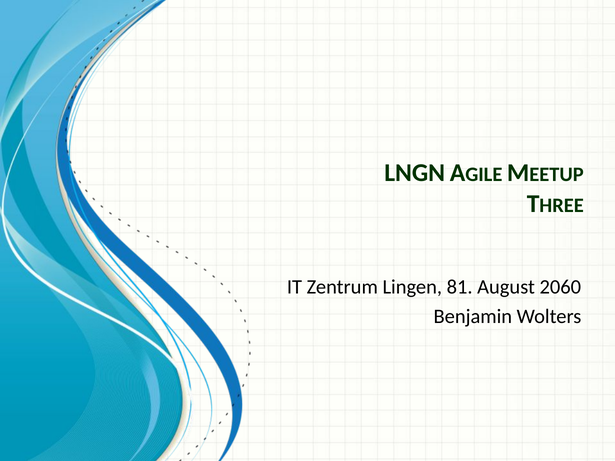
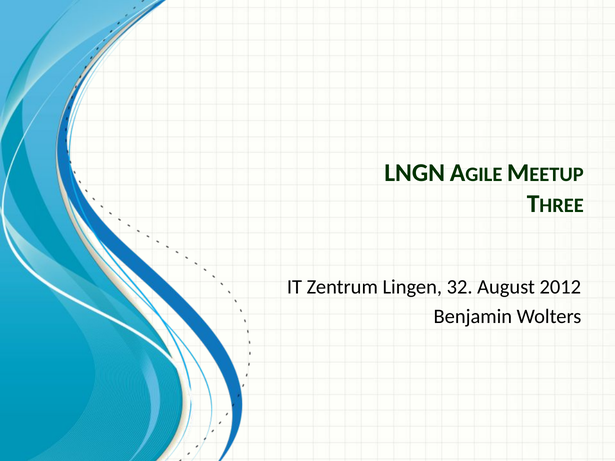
81: 81 -> 32
2060: 2060 -> 2012
